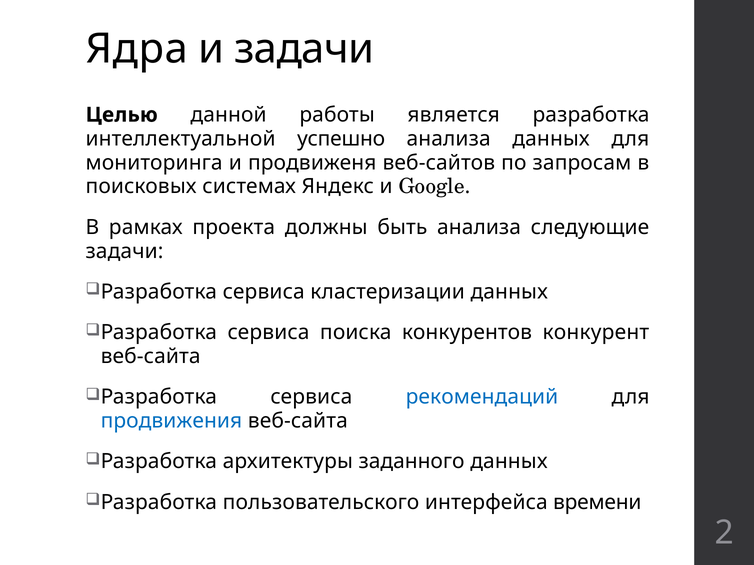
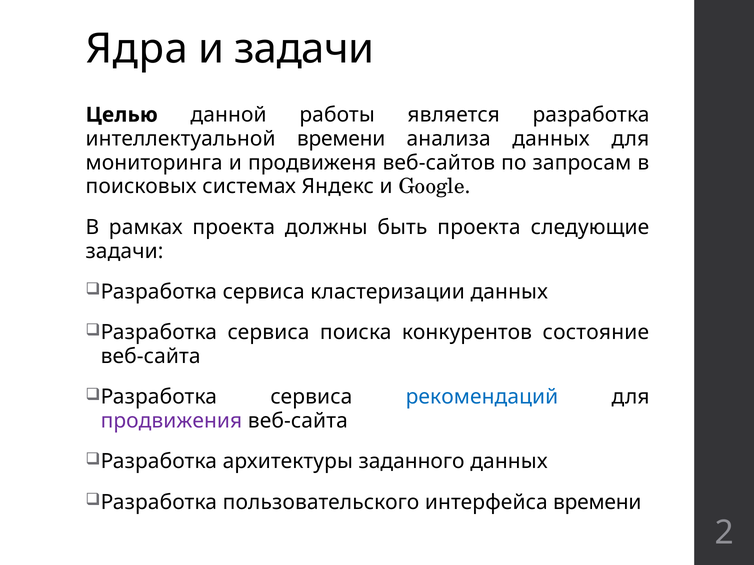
интеллектуальной успешно: успешно -> времени
быть анализа: анализа -> проекта
конкурент: конкурент -> состояние
продвижения colour: blue -> purple
